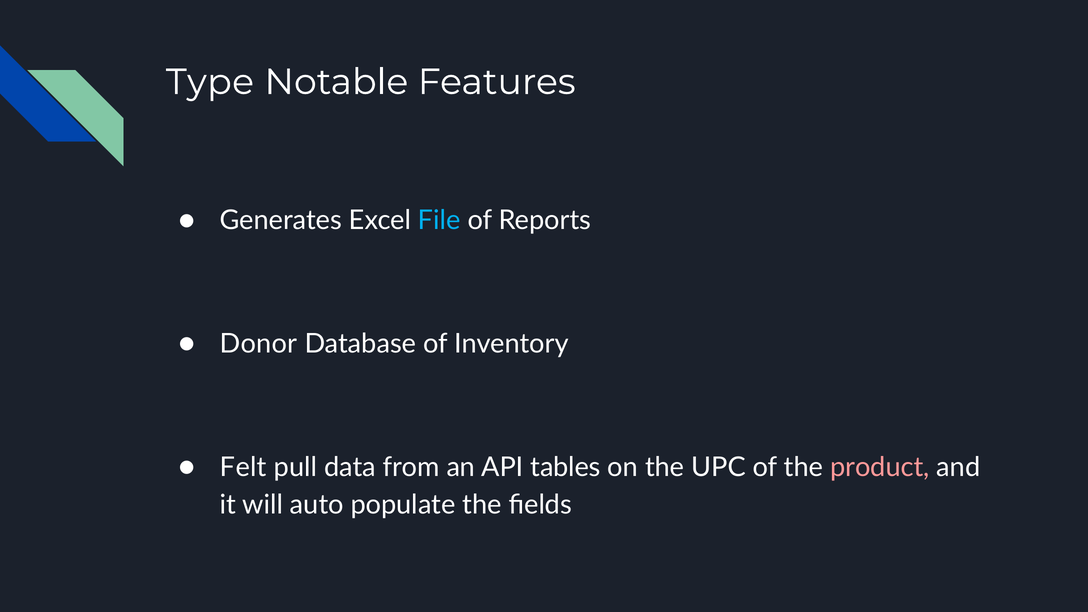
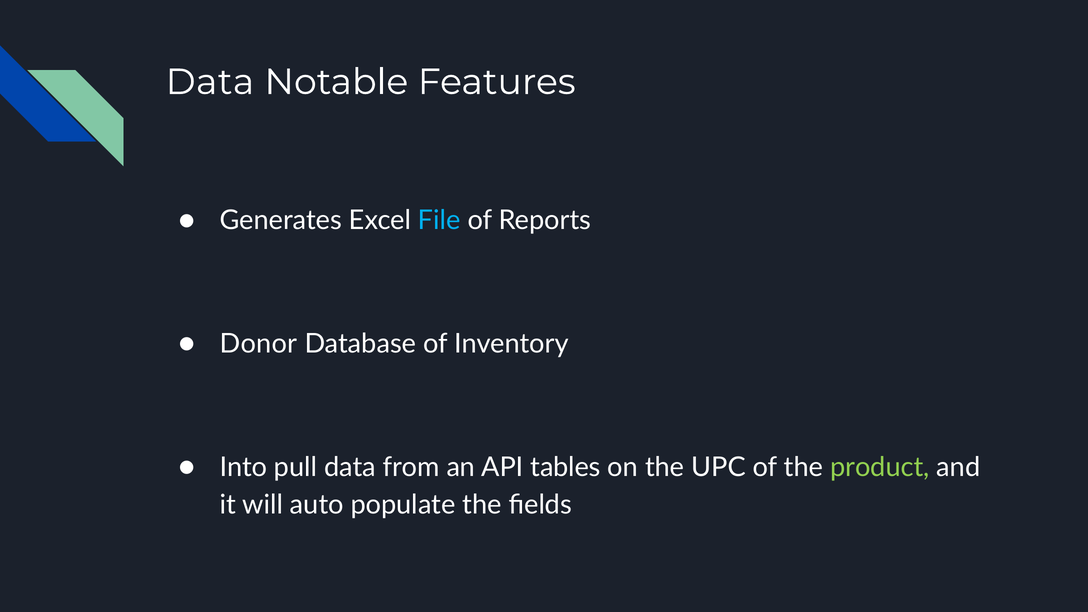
Type at (210, 82): Type -> Data
Felt: Felt -> Into
product colour: pink -> light green
